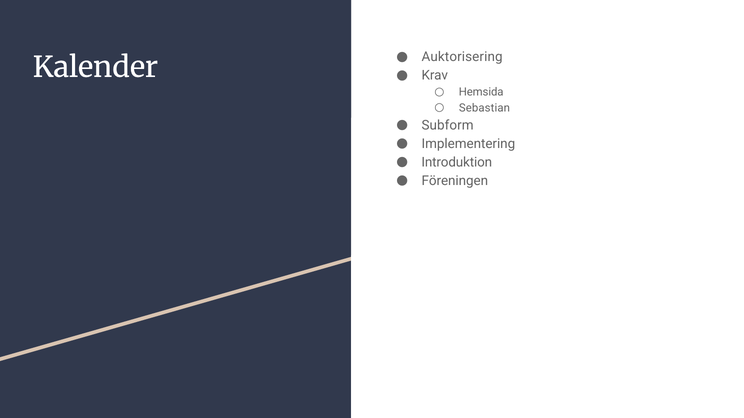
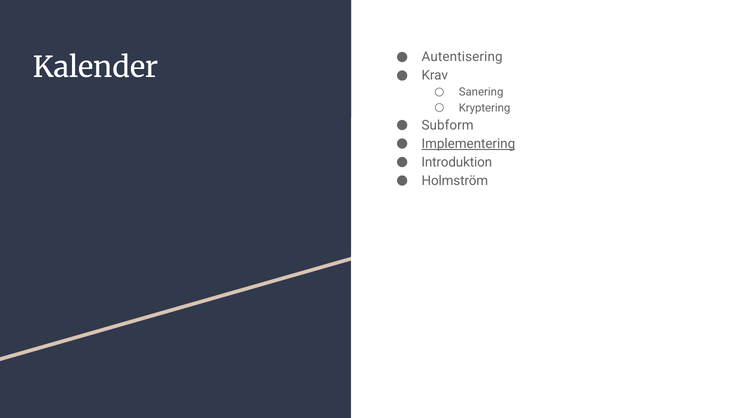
Auktorisering: Auktorisering -> Autentisering
Hemsida: Hemsida -> Sanering
Sebastian: Sebastian -> Kryptering
Implementering underline: none -> present
Föreningen: Föreningen -> Holmström
